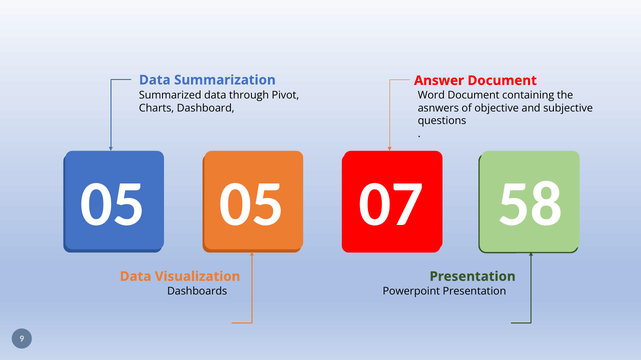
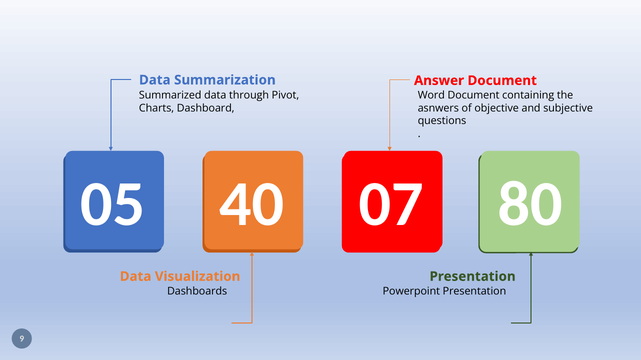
05 05: 05 -> 40
58: 58 -> 80
